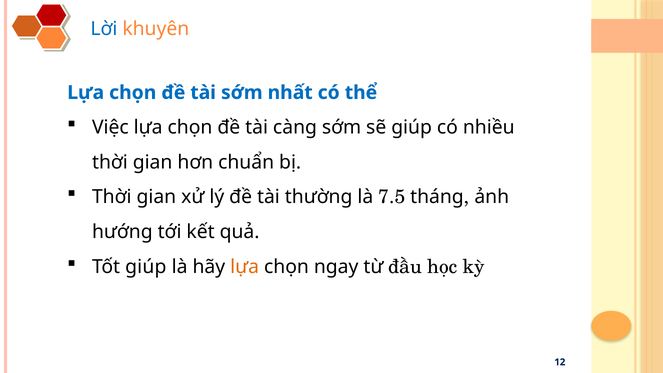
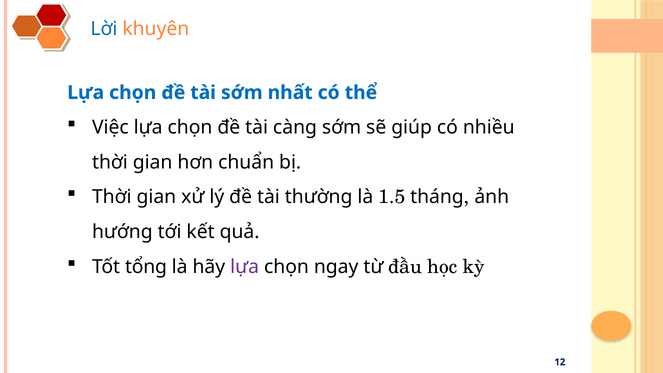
7.5: 7.5 -> 1.5
Tốt giúp: giúp -> tổng
lựa at (245, 267) colour: orange -> purple
